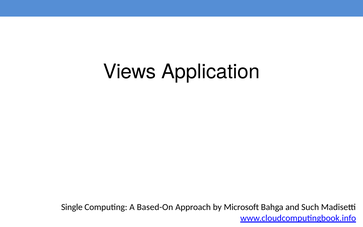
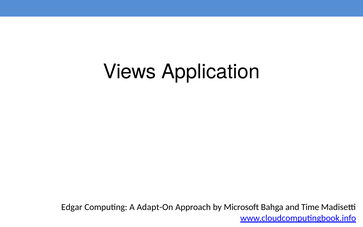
Single: Single -> Edgar
Based-On: Based-On -> Adapt-On
Such: Such -> Time
